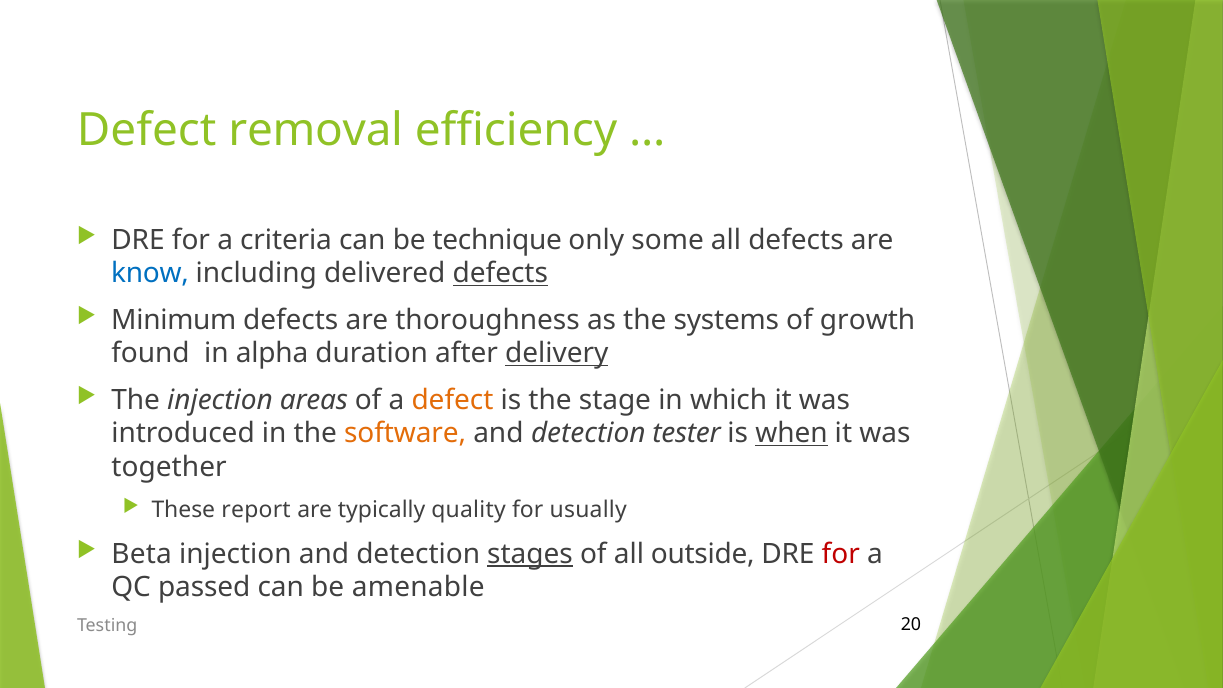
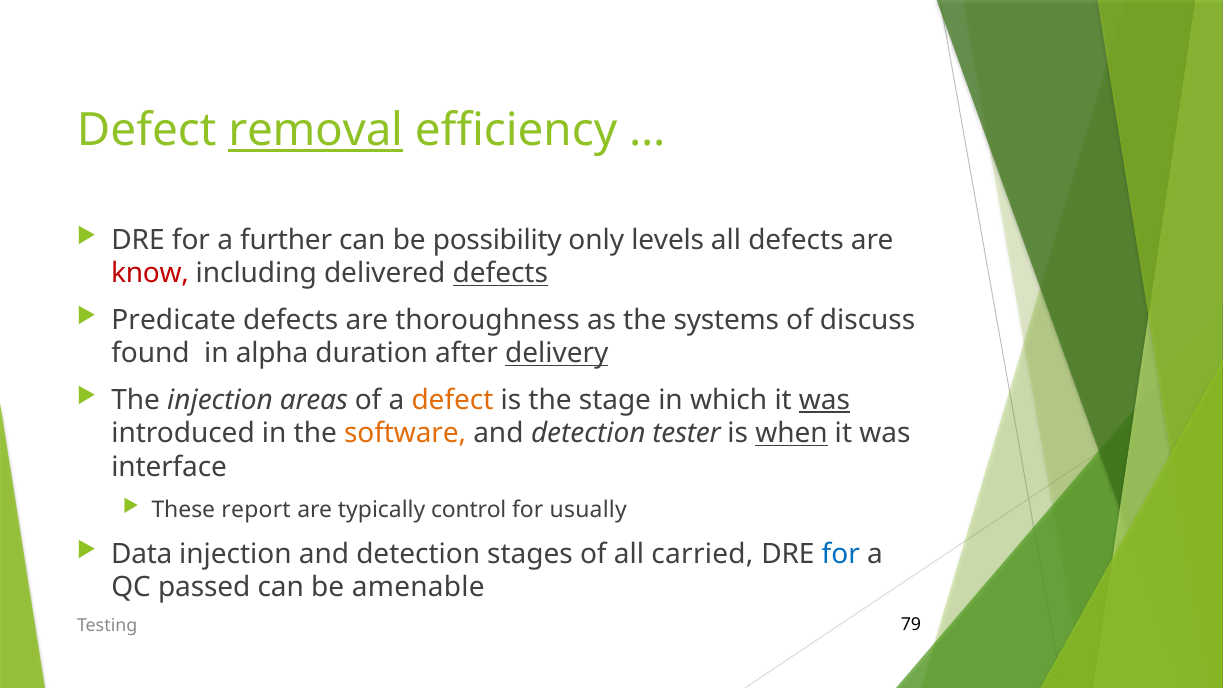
removal underline: none -> present
criteria: criteria -> further
technique: technique -> possibility
some: some -> levels
know colour: blue -> red
Minimum: Minimum -> Predicate
growth: growth -> discuss
was at (825, 400) underline: none -> present
together: together -> interface
quality: quality -> control
Beta: Beta -> Data
stages underline: present -> none
outside: outside -> carried
for at (841, 554) colour: red -> blue
20: 20 -> 79
